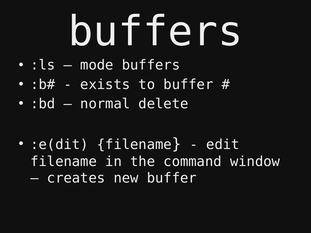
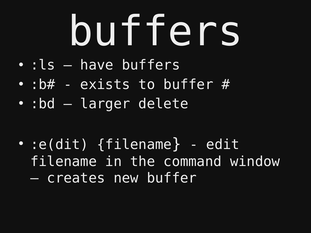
mode: mode -> have
normal: normal -> larger
